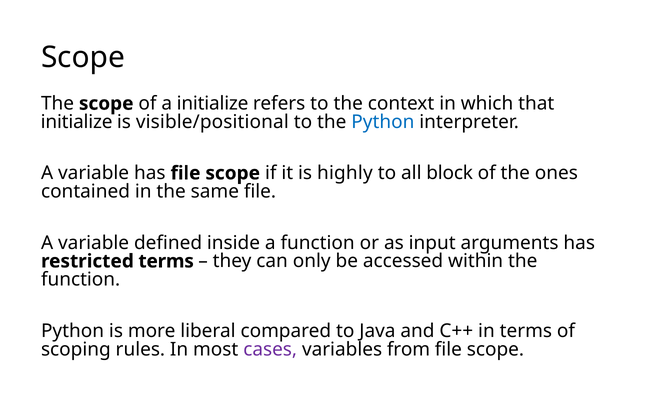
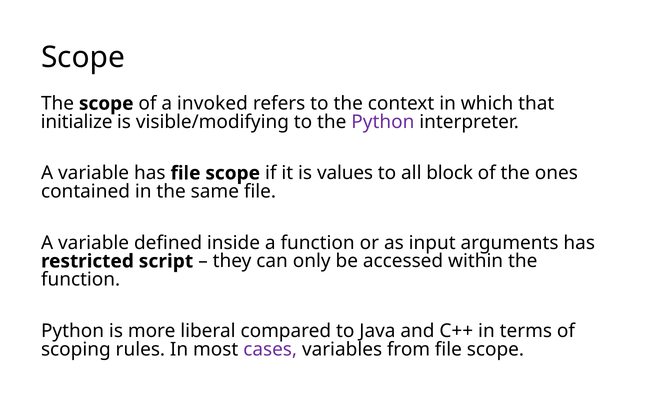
a initialize: initialize -> invoked
visible/positional: visible/positional -> visible/modifying
Python at (383, 122) colour: blue -> purple
highly: highly -> values
restricted terms: terms -> script
